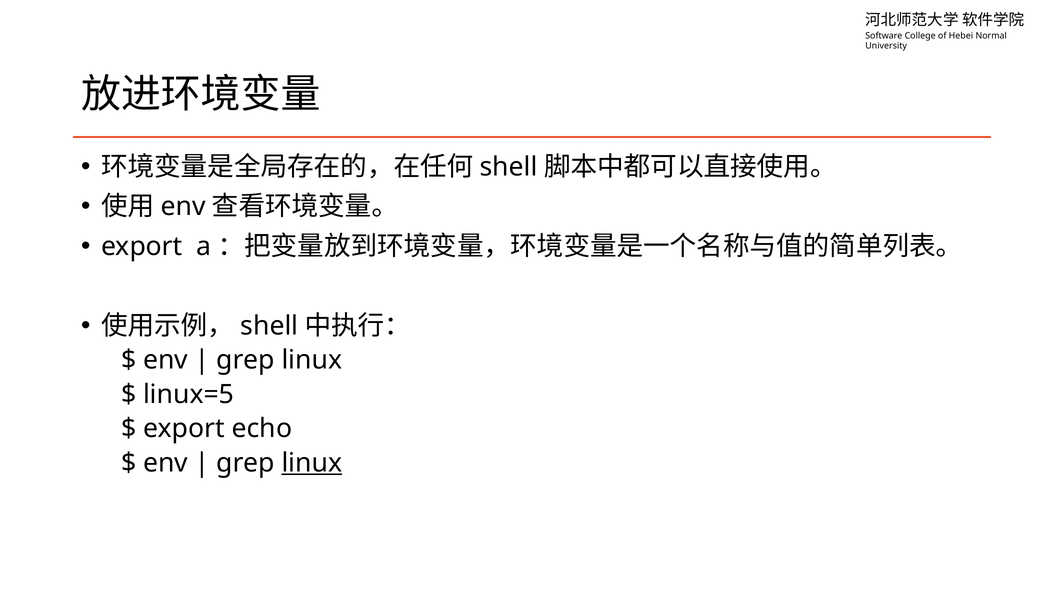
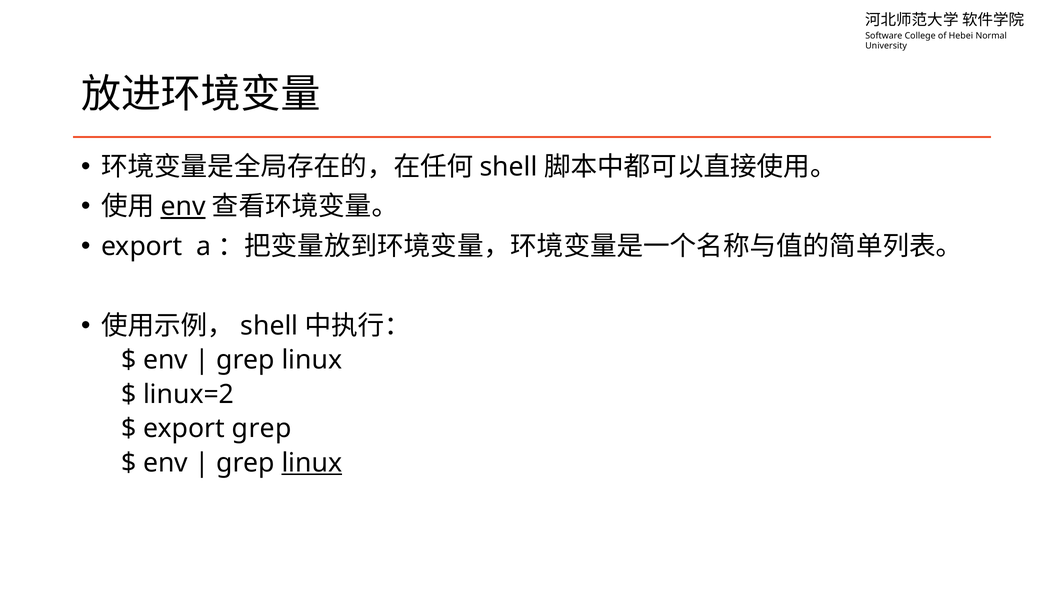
env at (183, 207) underline: none -> present
linux=5: linux=5 -> linux=2
export echo: echo -> grep
